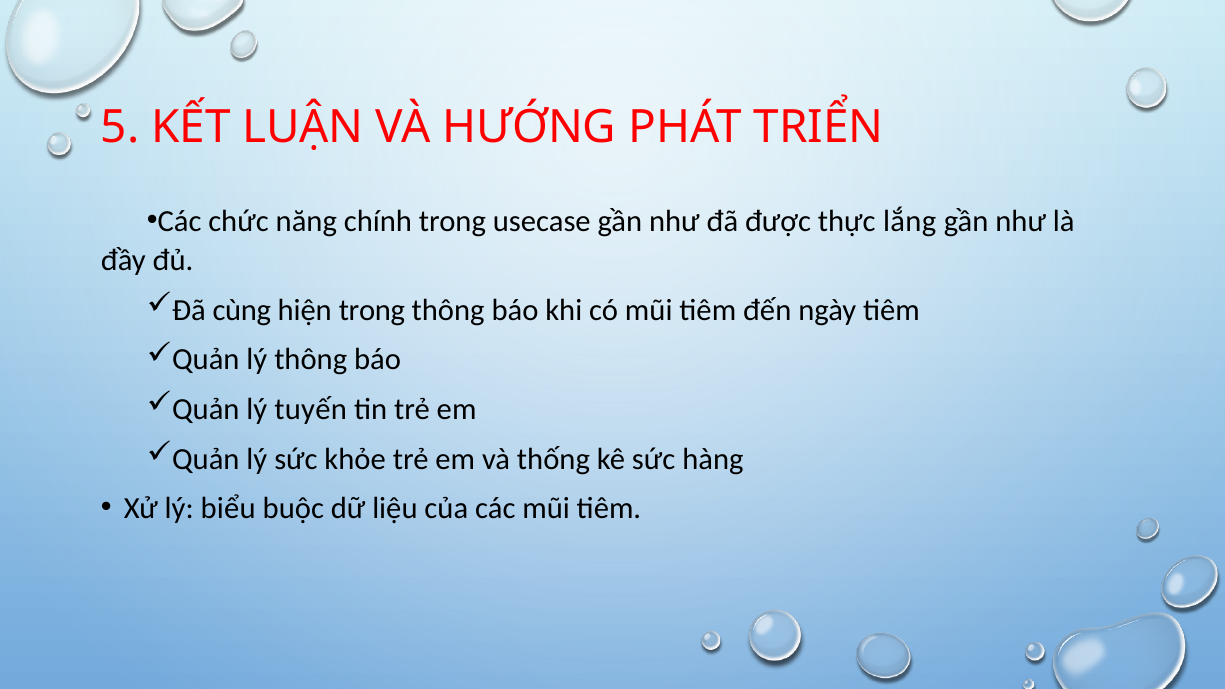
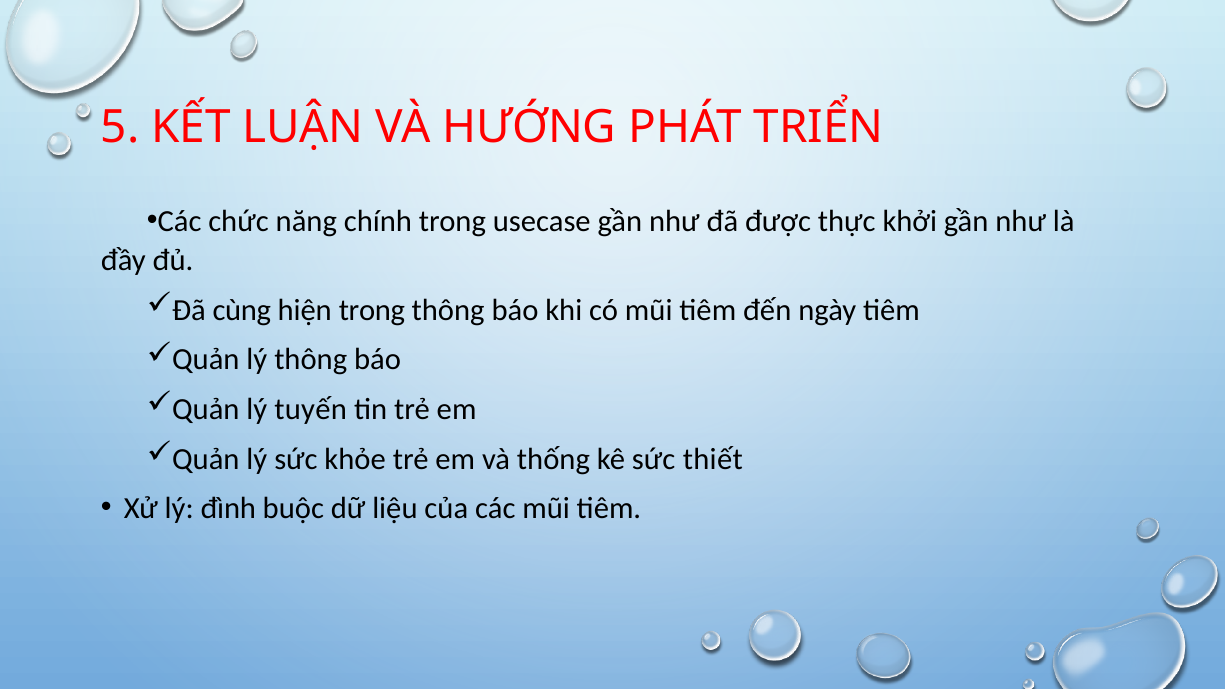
lắng: lắng -> khởi
hàng: hàng -> thiết
biểu: biểu -> đình
